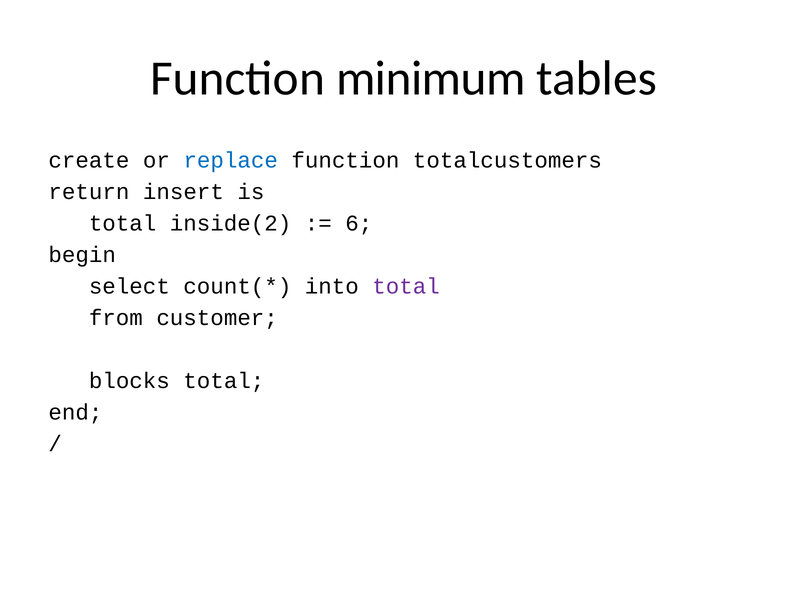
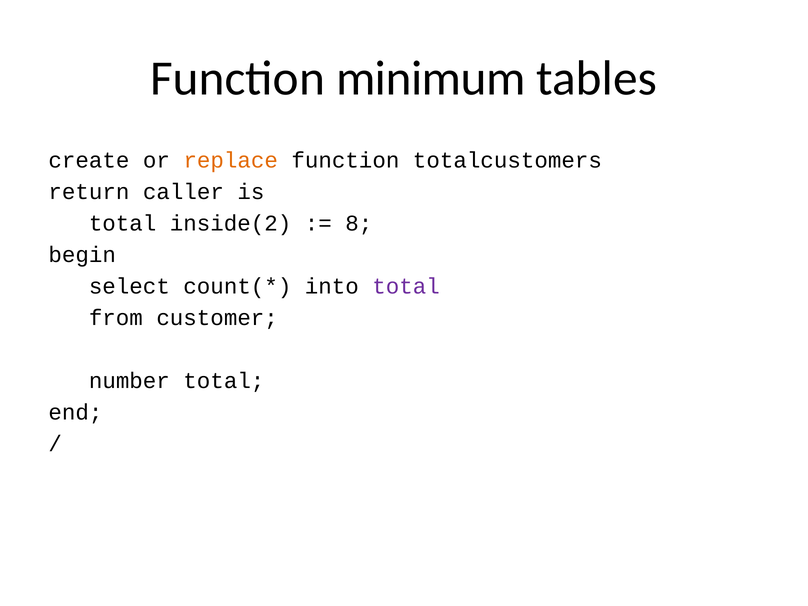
replace colour: blue -> orange
insert: insert -> caller
6: 6 -> 8
blocks: blocks -> number
